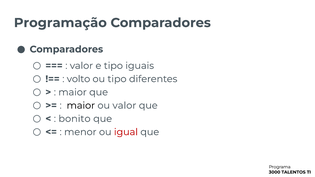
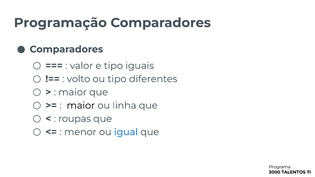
ou valor: valor -> linha
bonito: bonito -> roupas
igual colour: red -> blue
